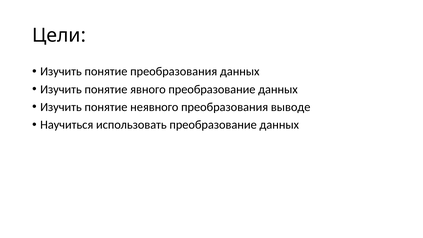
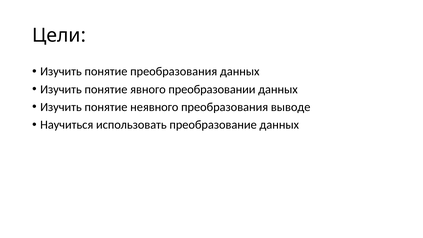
явного преобразование: преобразование -> преобразовании
